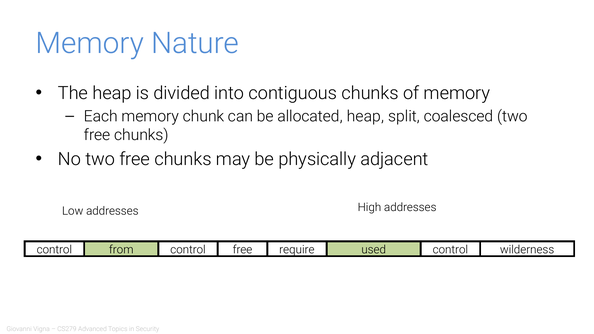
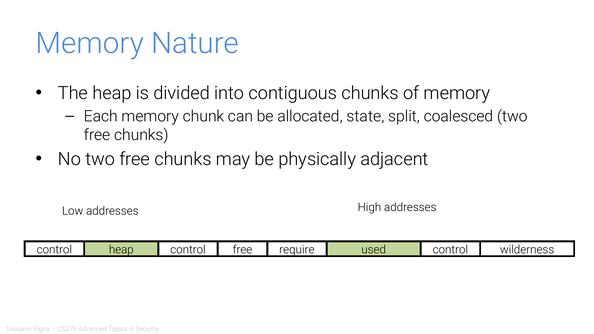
allocated heap: heap -> state
control from: from -> heap
